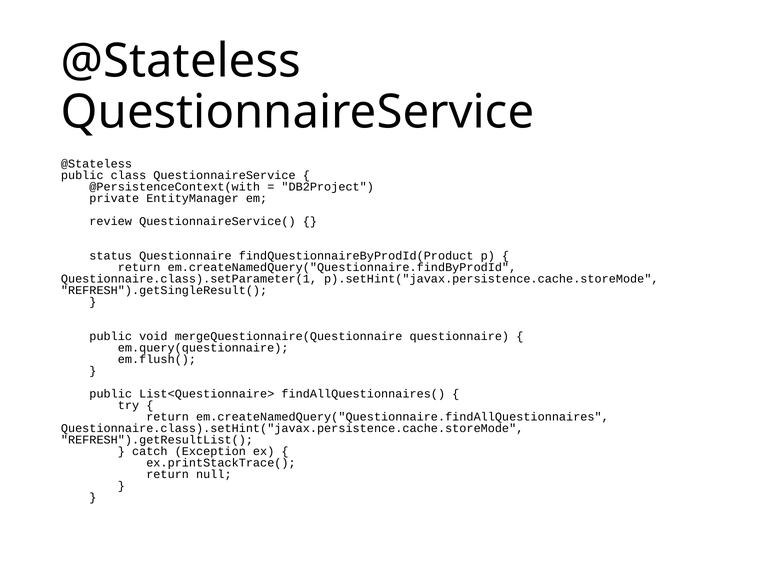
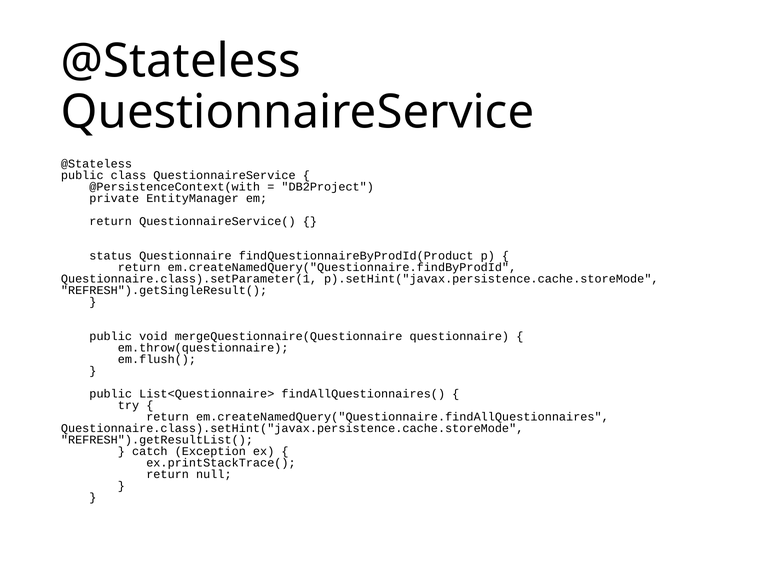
review at (111, 221): review -> return
em.query(questionnaire: em.query(questionnaire -> em.throw(questionnaire
